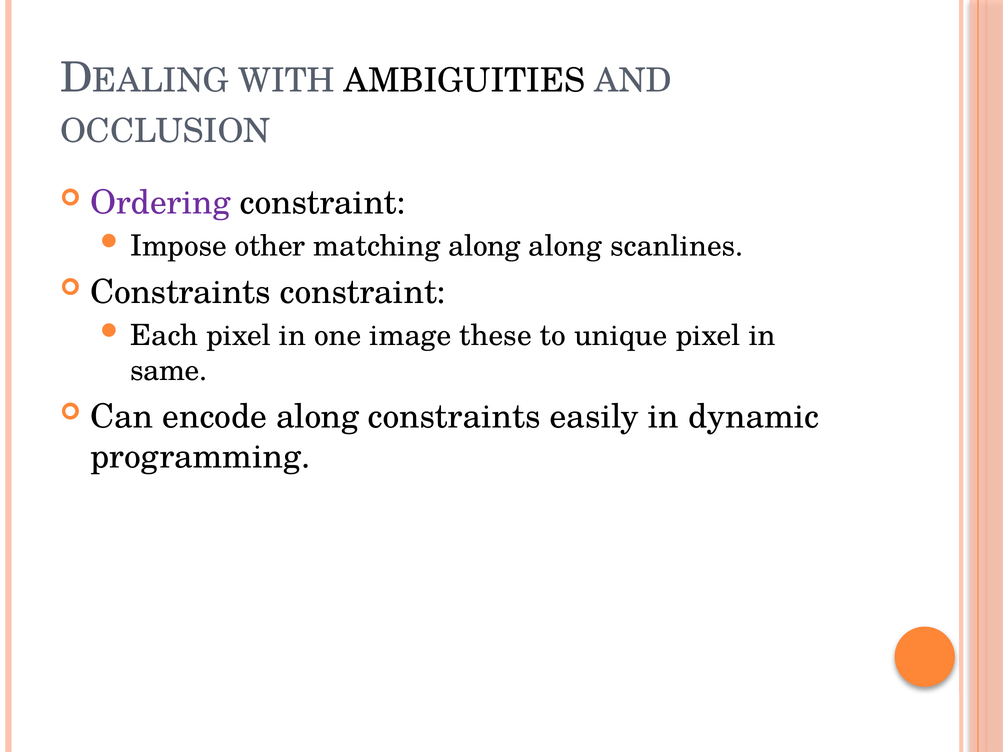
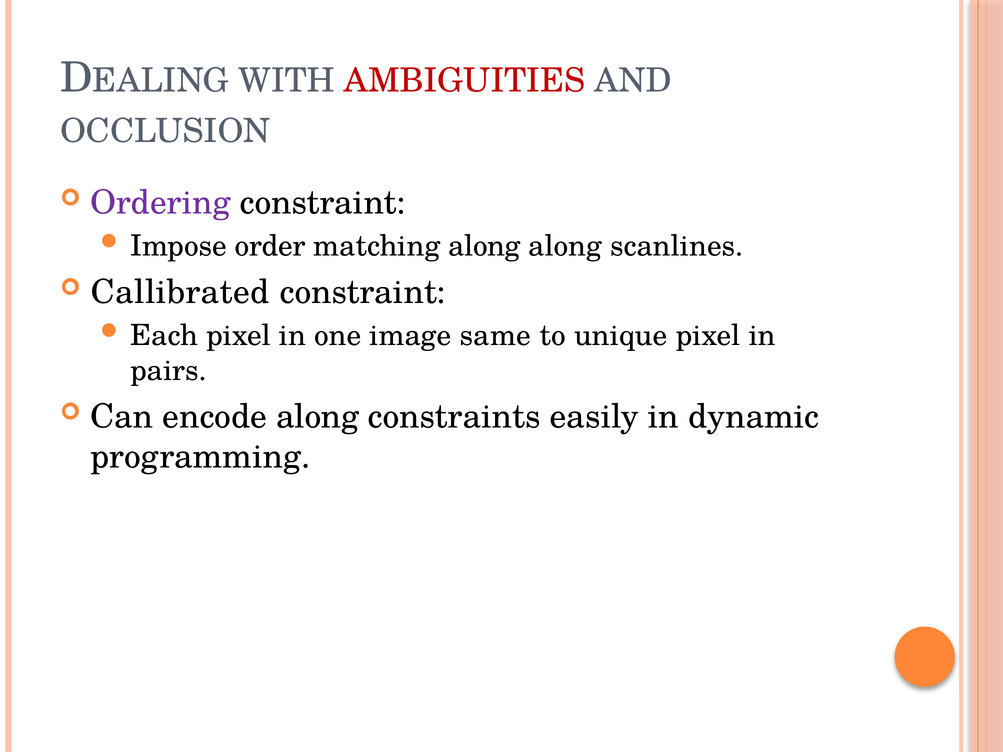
AMBIGUITIES colour: black -> red
other: other -> order
Constraints at (180, 292): Constraints -> Callibrated
these: these -> same
same: same -> pairs
